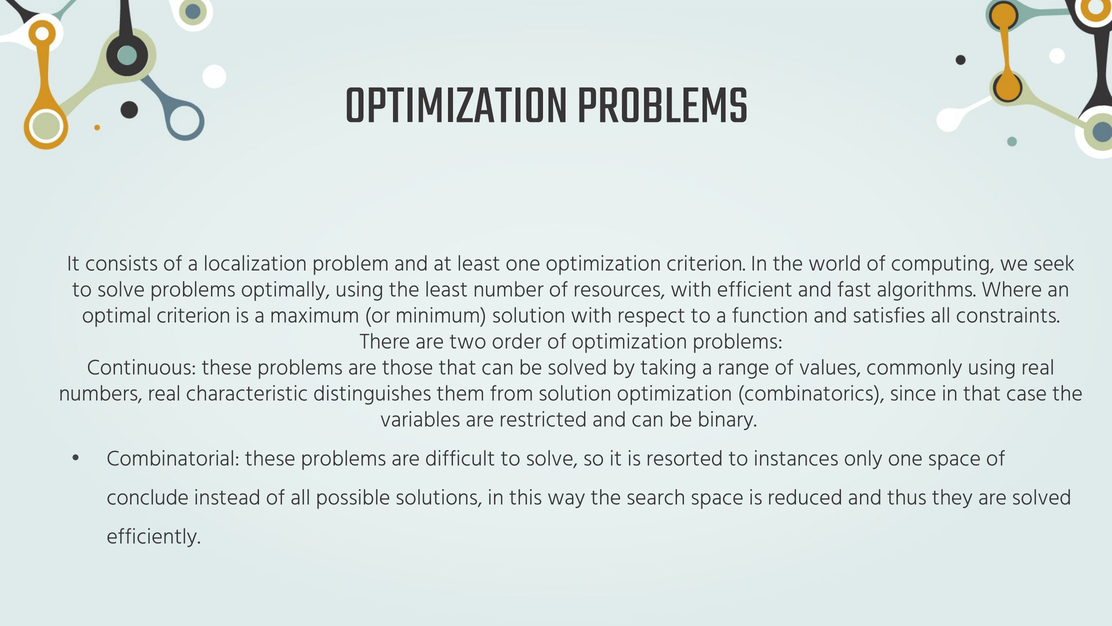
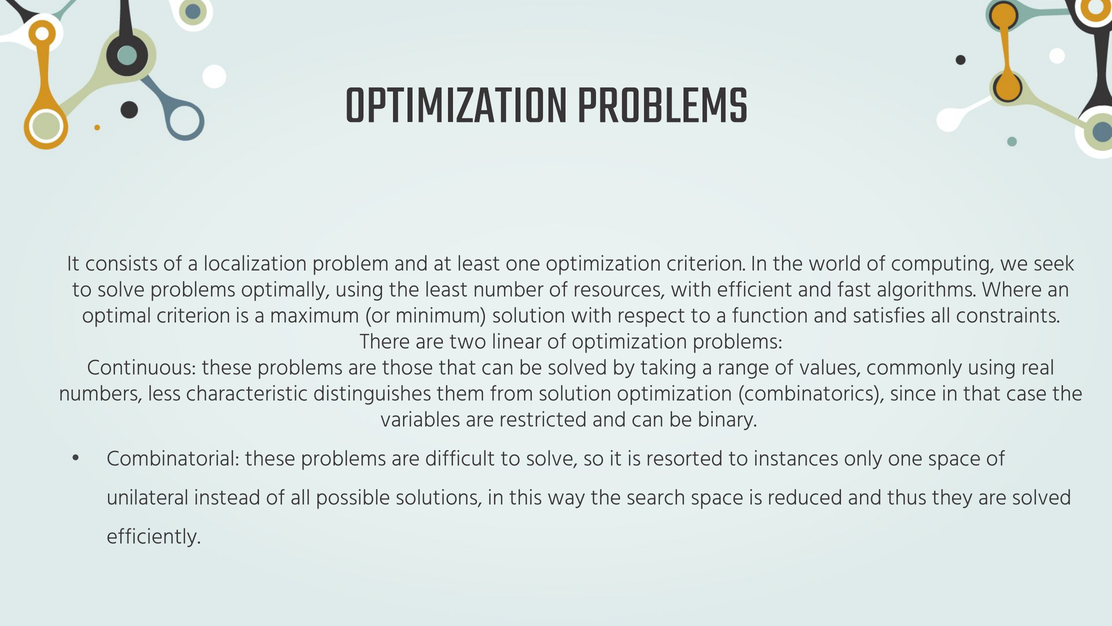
order: order -> linear
numbers real: real -> less
conclude: conclude -> unilateral
